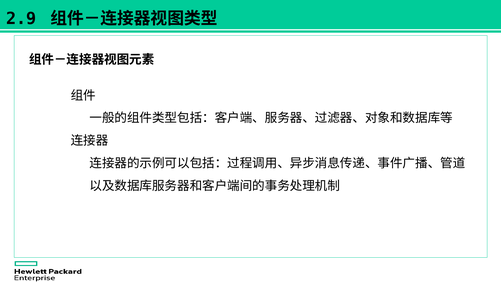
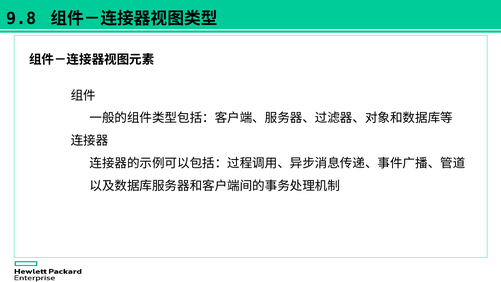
2.9: 2.9 -> 9.8
